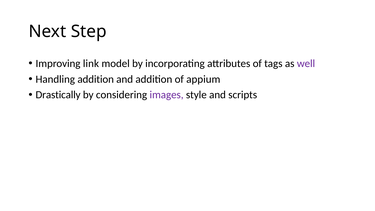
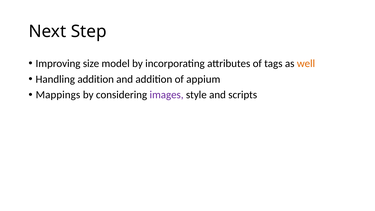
link: link -> size
well colour: purple -> orange
Drastically: Drastically -> Mappings
